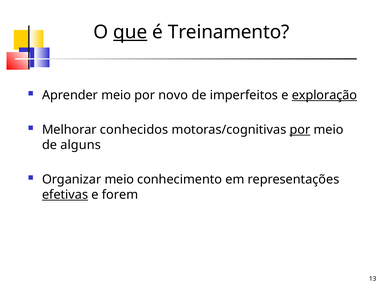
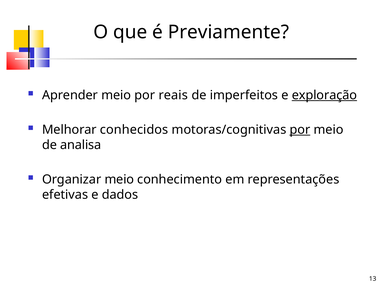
que underline: present -> none
Treinamento: Treinamento -> Previamente
novo: novo -> reais
alguns: alguns -> analisa
efetivas underline: present -> none
forem: forem -> dados
